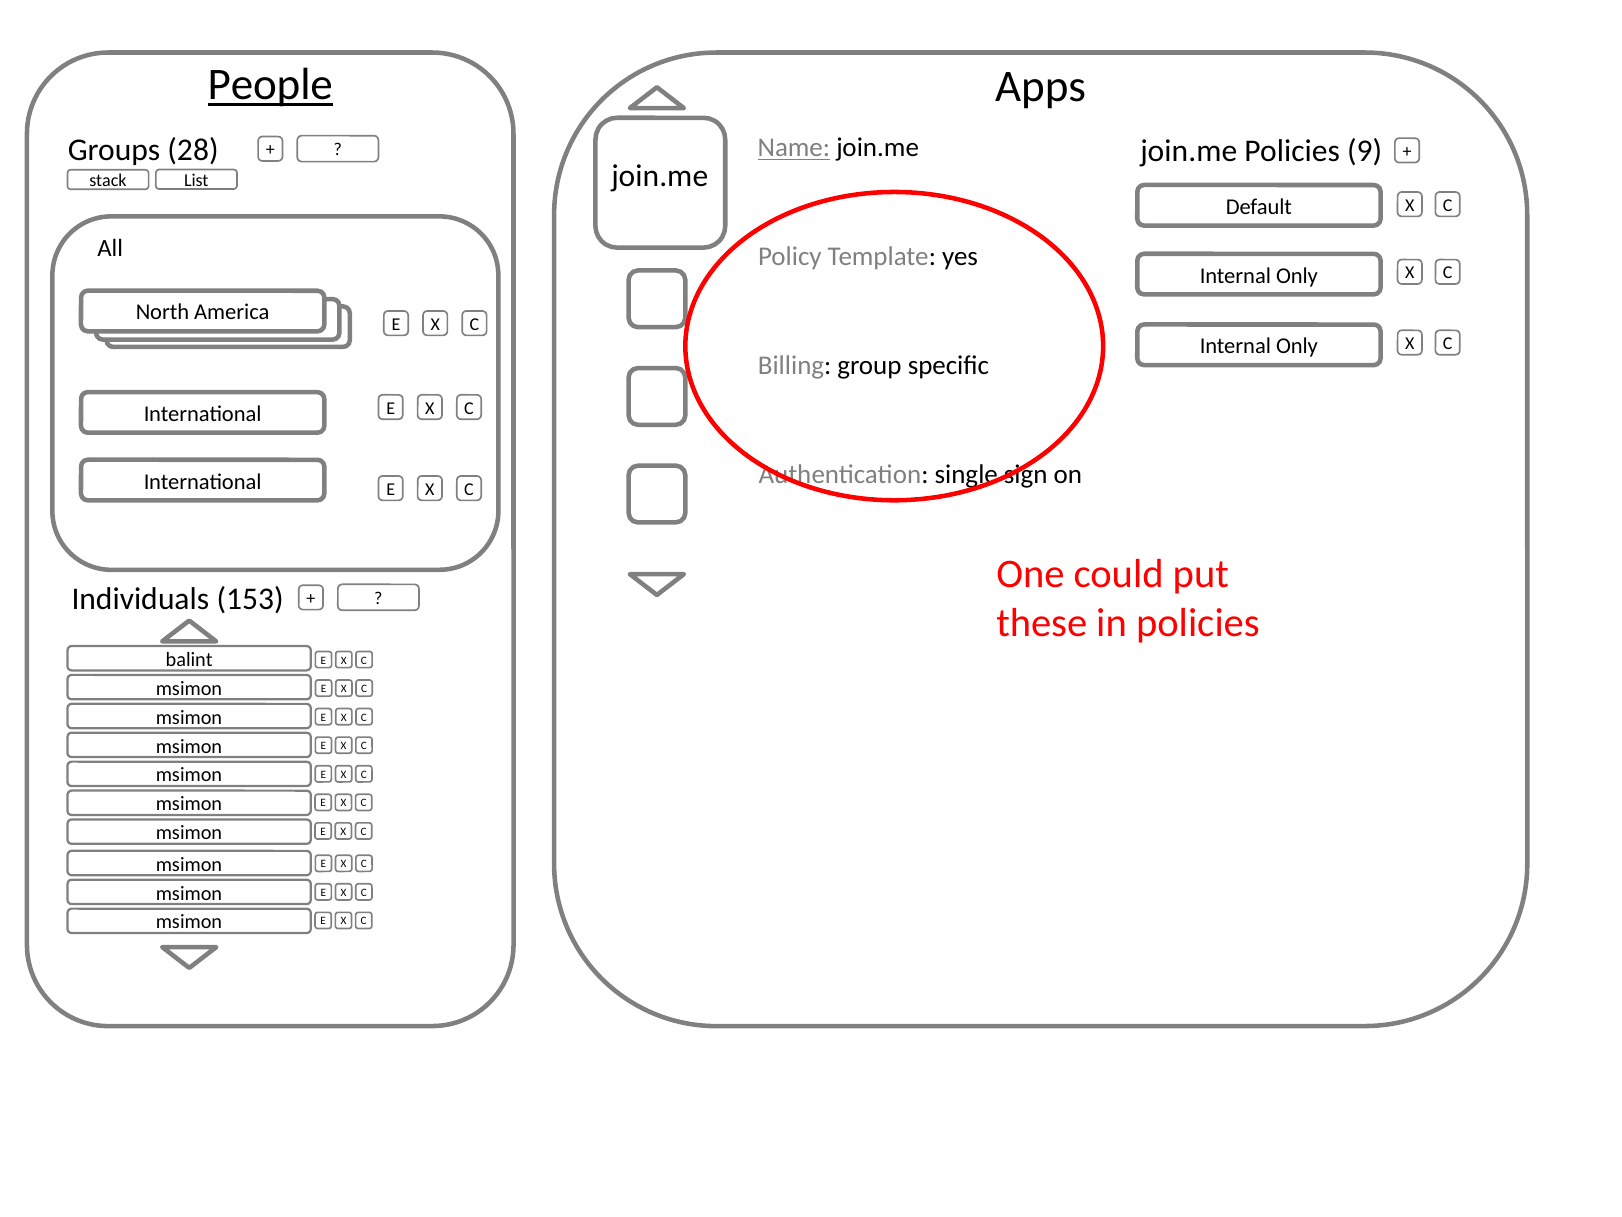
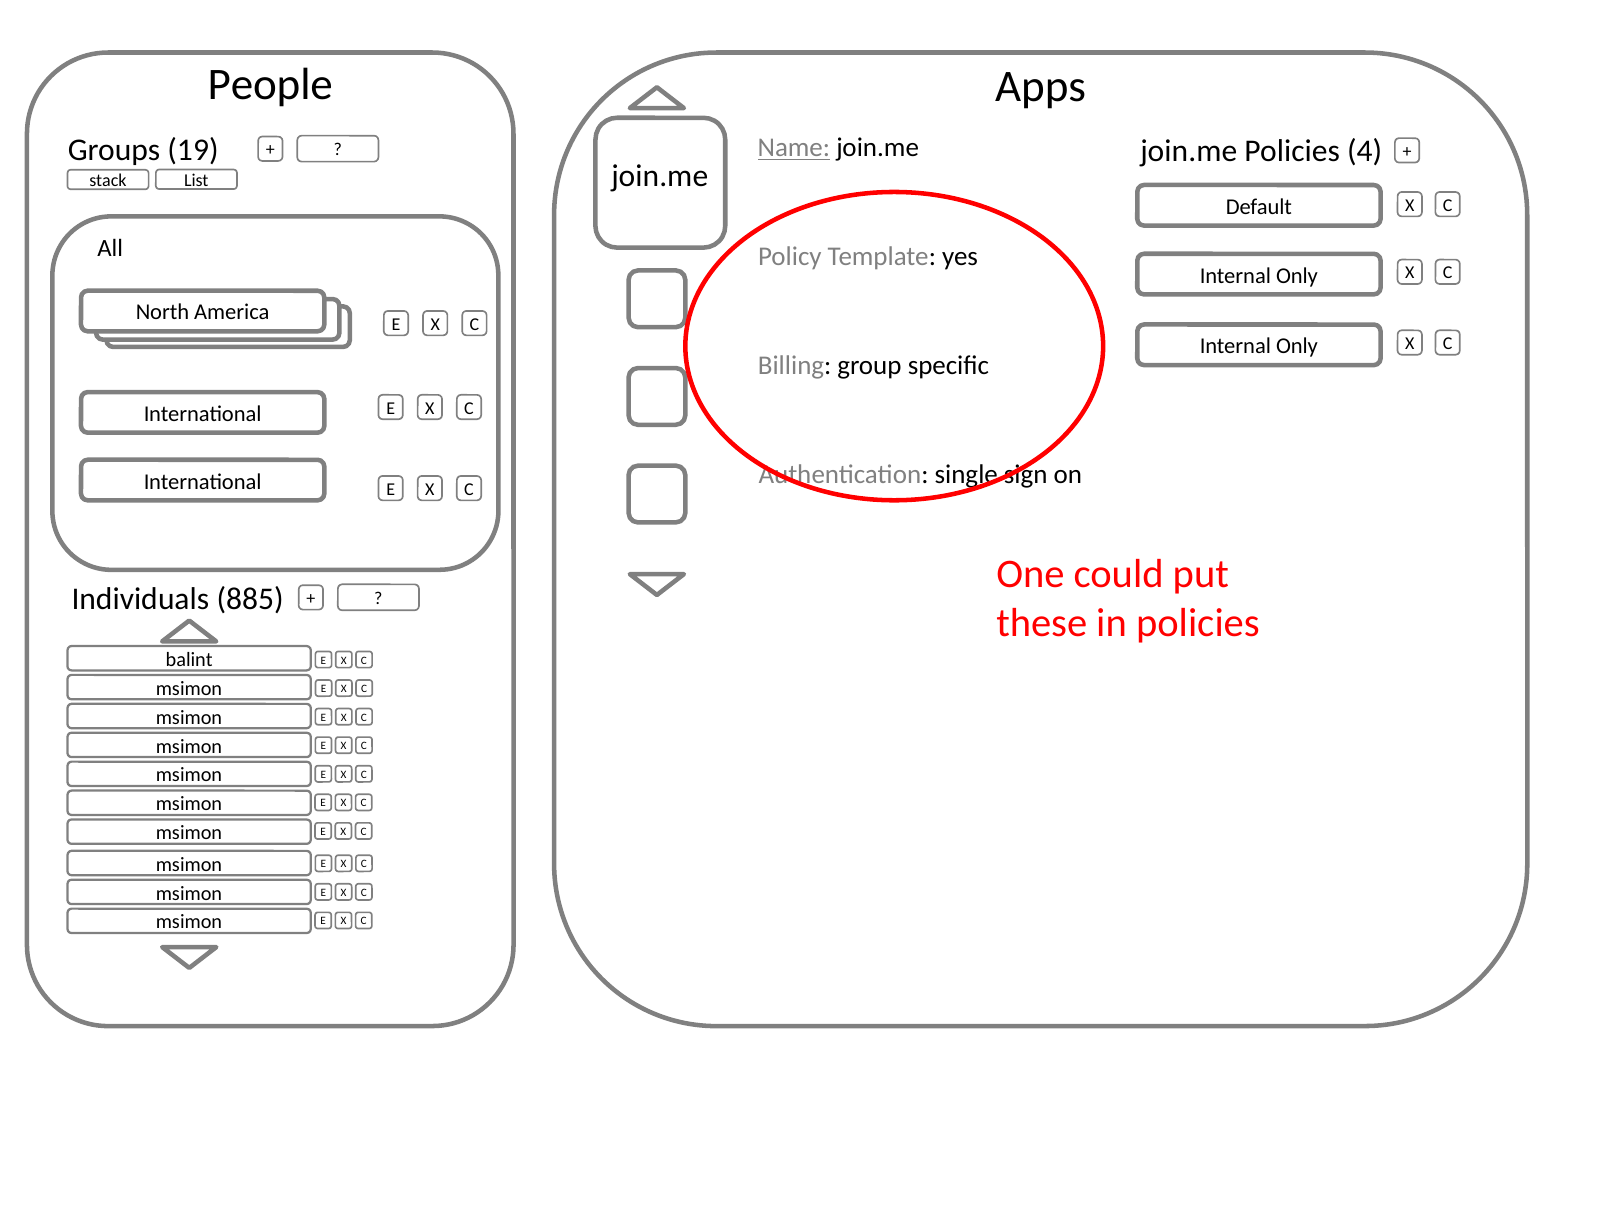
People underline: present -> none
28: 28 -> 19
9: 9 -> 4
153: 153 -> 885
